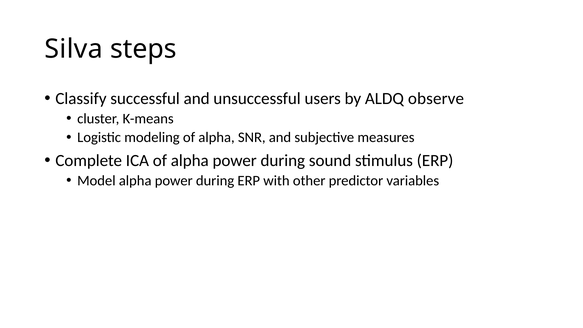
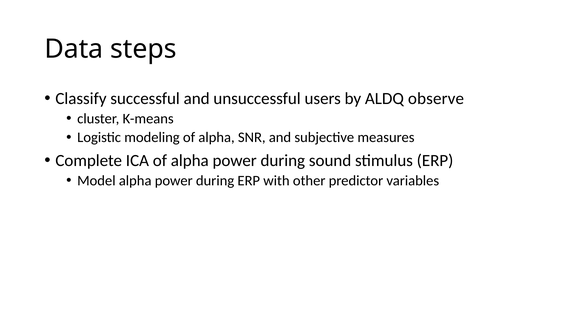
Silva: Silva -> Data
